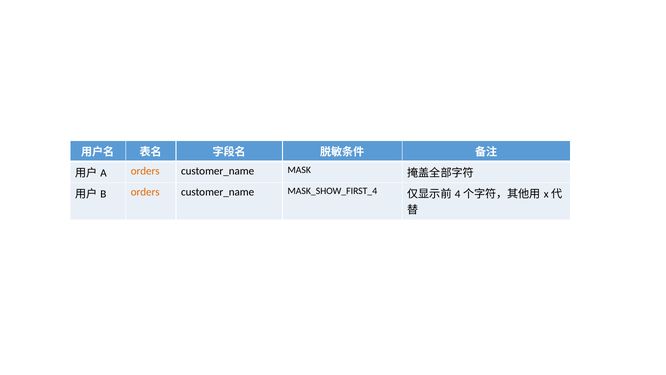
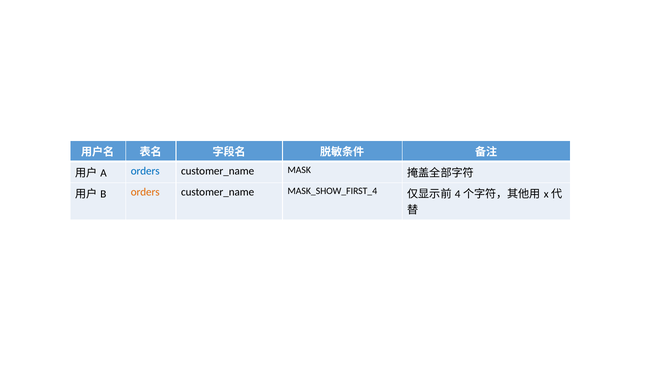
orders at (145, 171) colour: orange -> blue
